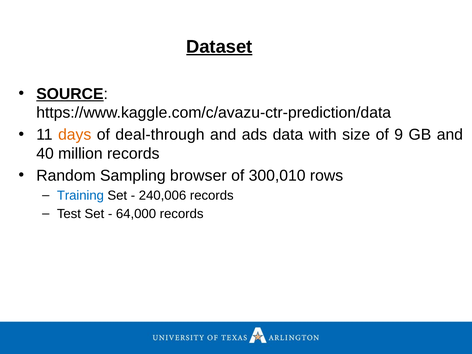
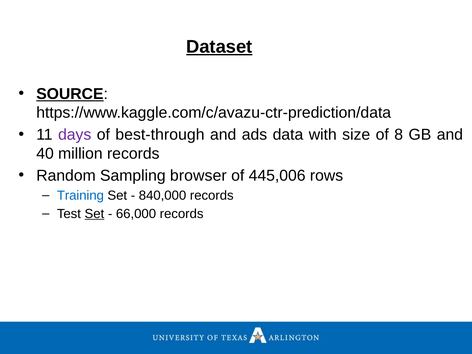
days colour: orange -> purple
deal-through: deal-through -> best-through
9: 9 -> 8
300,010: 300,010 -> 445,006
240,006: 240,006 -> 840,000
Set at (94, 214) underline: none -> present
64,000: 64,000 -> 66,000
